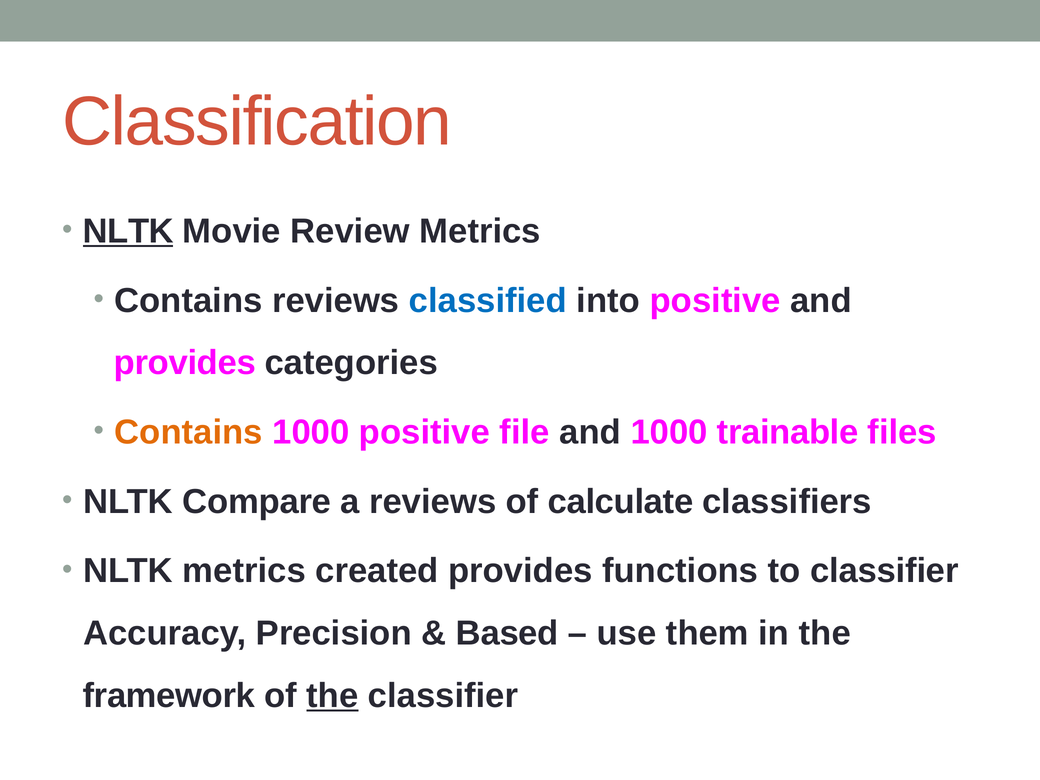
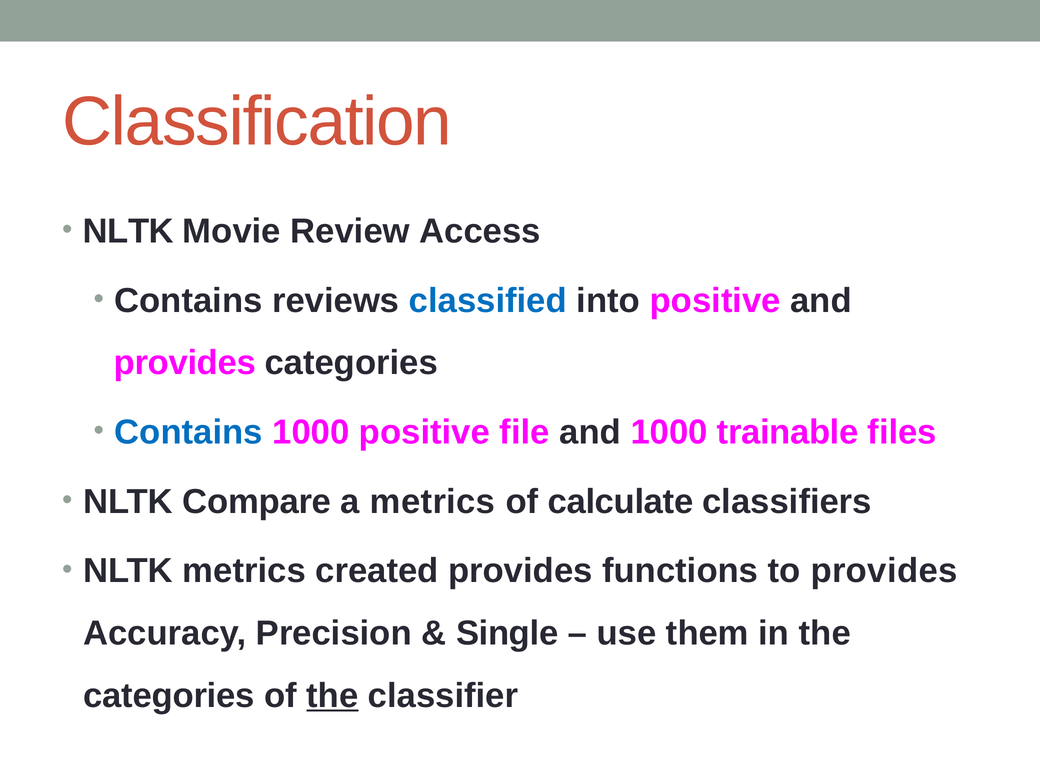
NLTK at (128, 231) underline: present -> none
Review Metrics: Metrics -> Access
Contains at (188, 432) colour: orange -> blue
a reviews: reviews -> metrics
to classifier: classifier -> provides
Based: Based -> Single
framework at (169, 696): framework -> categories
